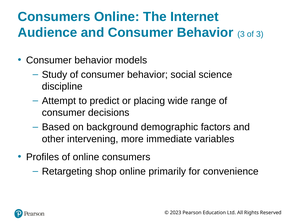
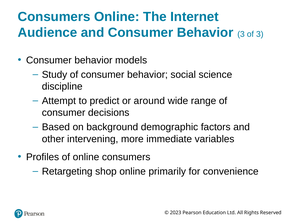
placing: placing -> around
